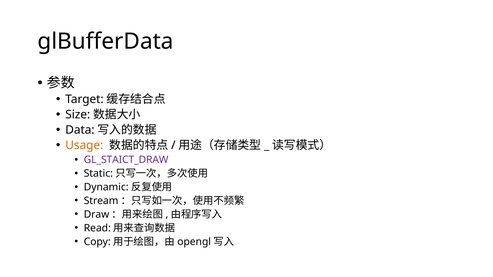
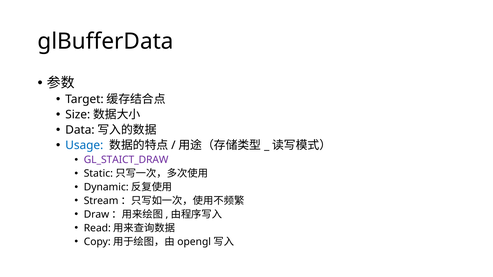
Usage colour: orange -> blue
